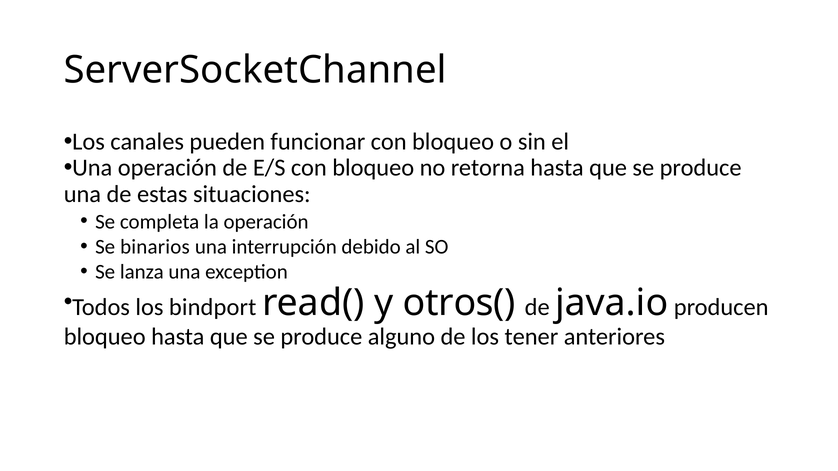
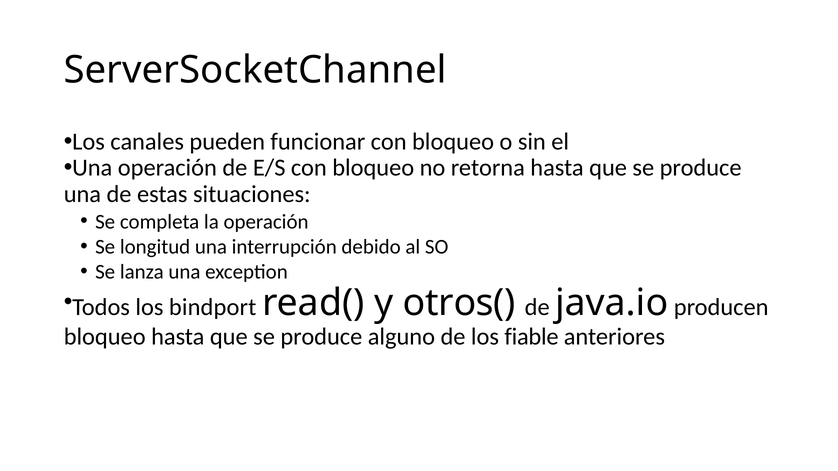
binarios: binarios -> longitud
tener: tener -> fiable
